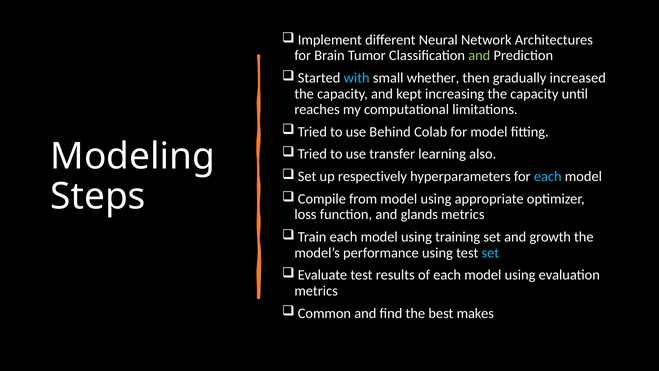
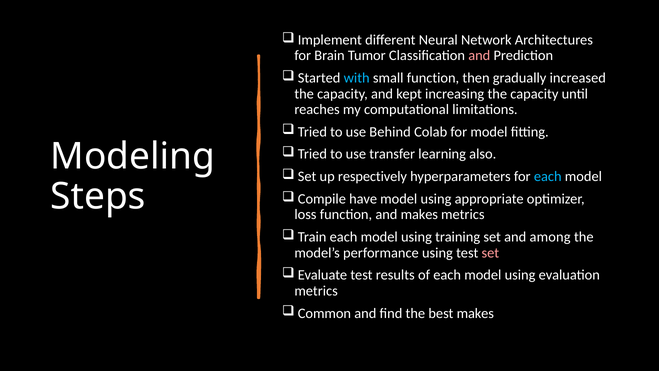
and at (479, 56) colour: light green -> pink
small whether: whether -> function
from: from -> have
and glands: glands -> makes
growth: growth -> among
set at (490, 253) colour: light blue -> pink
